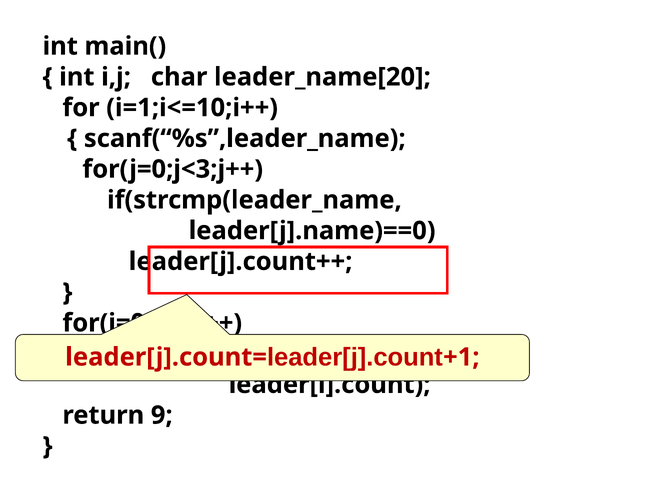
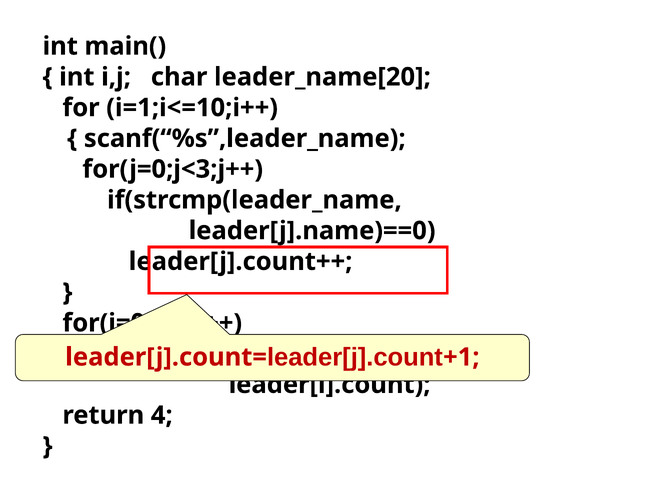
9: 9 -> 4
